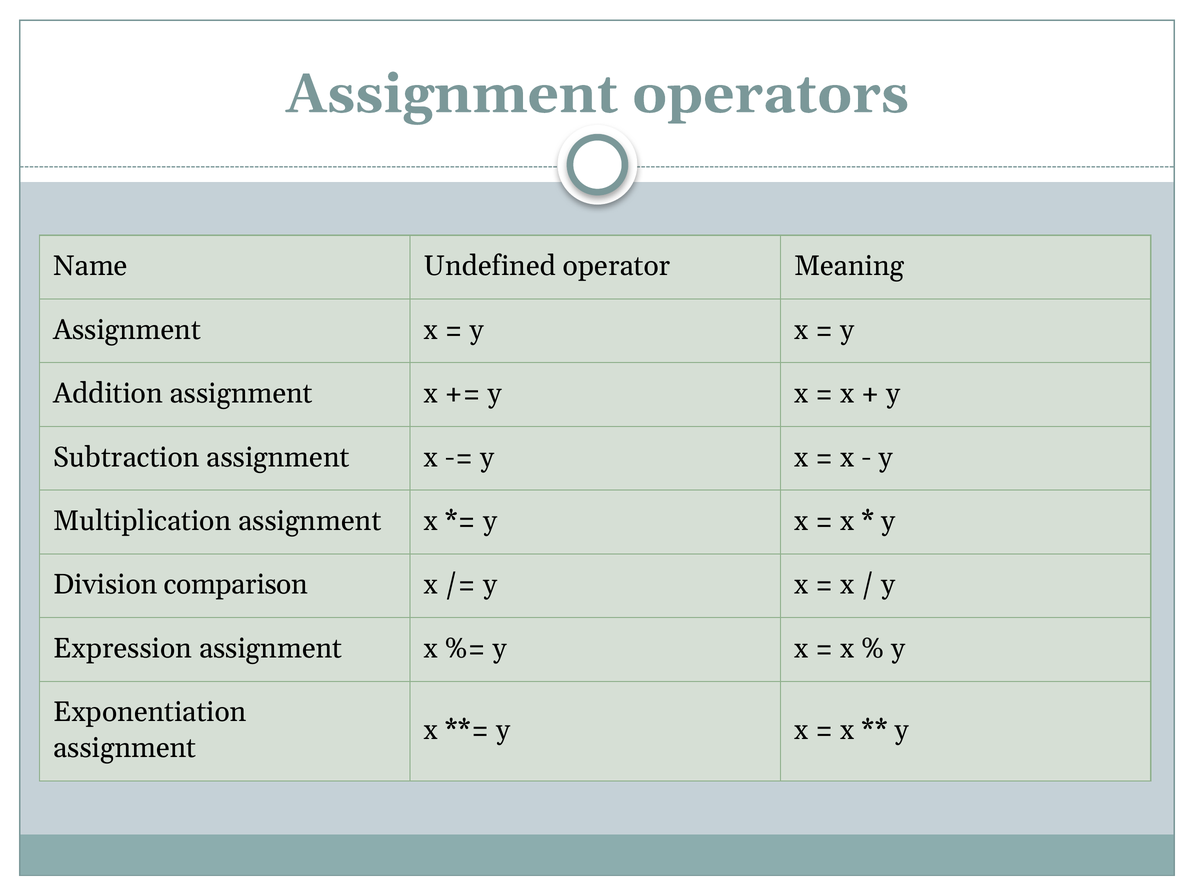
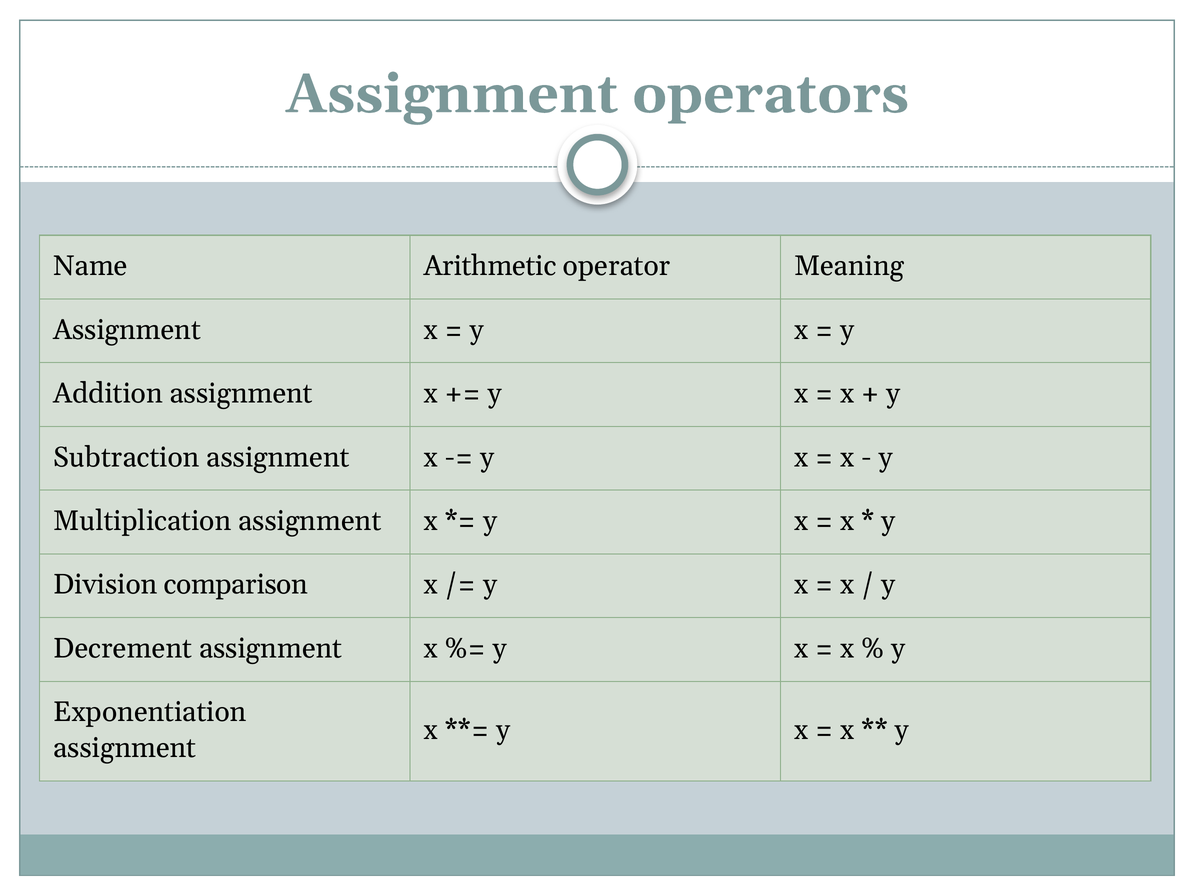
Undefined: Undefined -> Arithmetic
Expression: Expression -> Decrement
